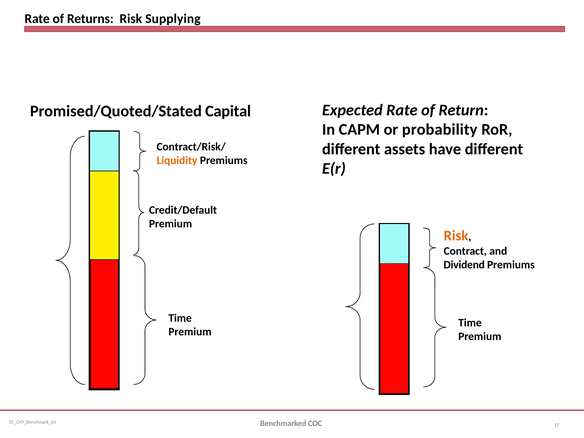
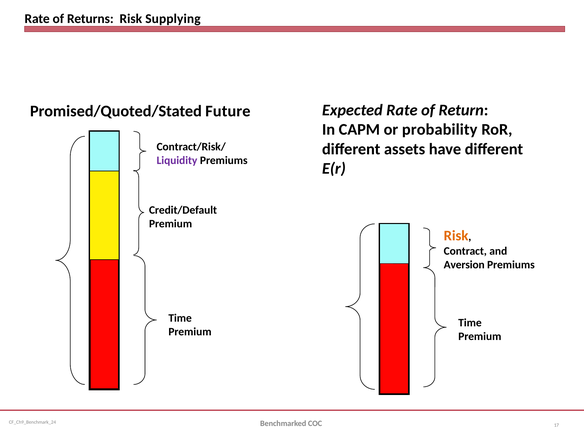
Capital: Capital -> Future
Liquidity colour: orange -> purple
Dividend: Dividend -> Aversion
